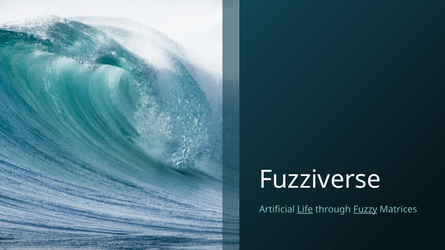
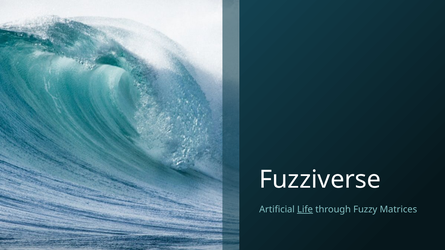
Fuzzy underline: present -> none
